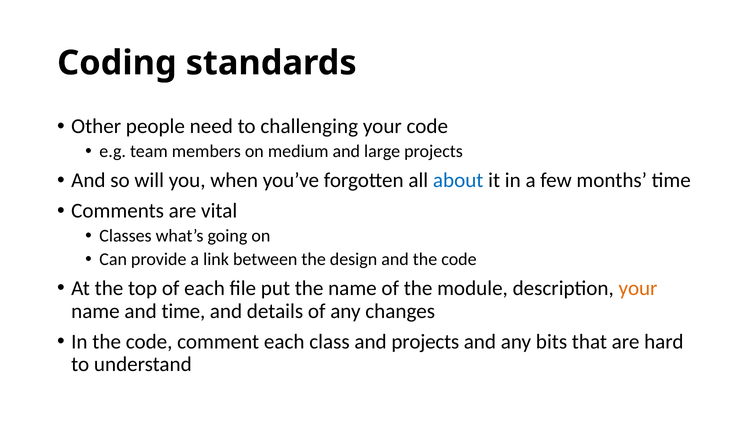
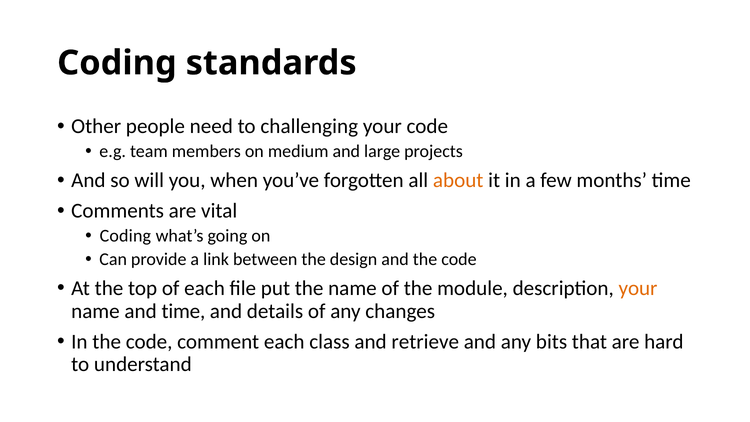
about colour: blue -> orange
Classes at (125, 236): Classes -> Coding
and projects: projects -> retrieve
